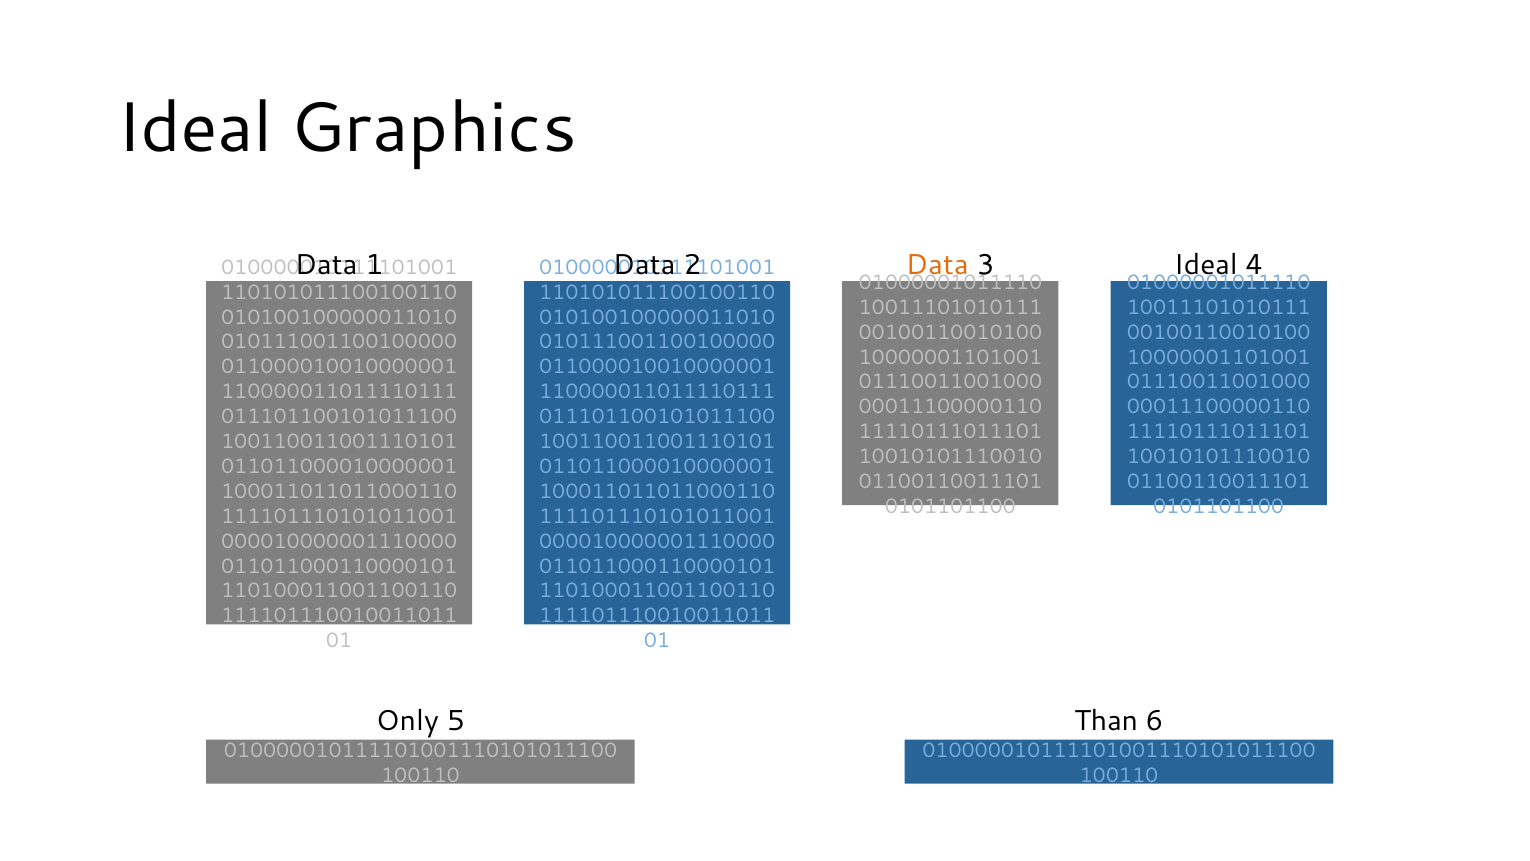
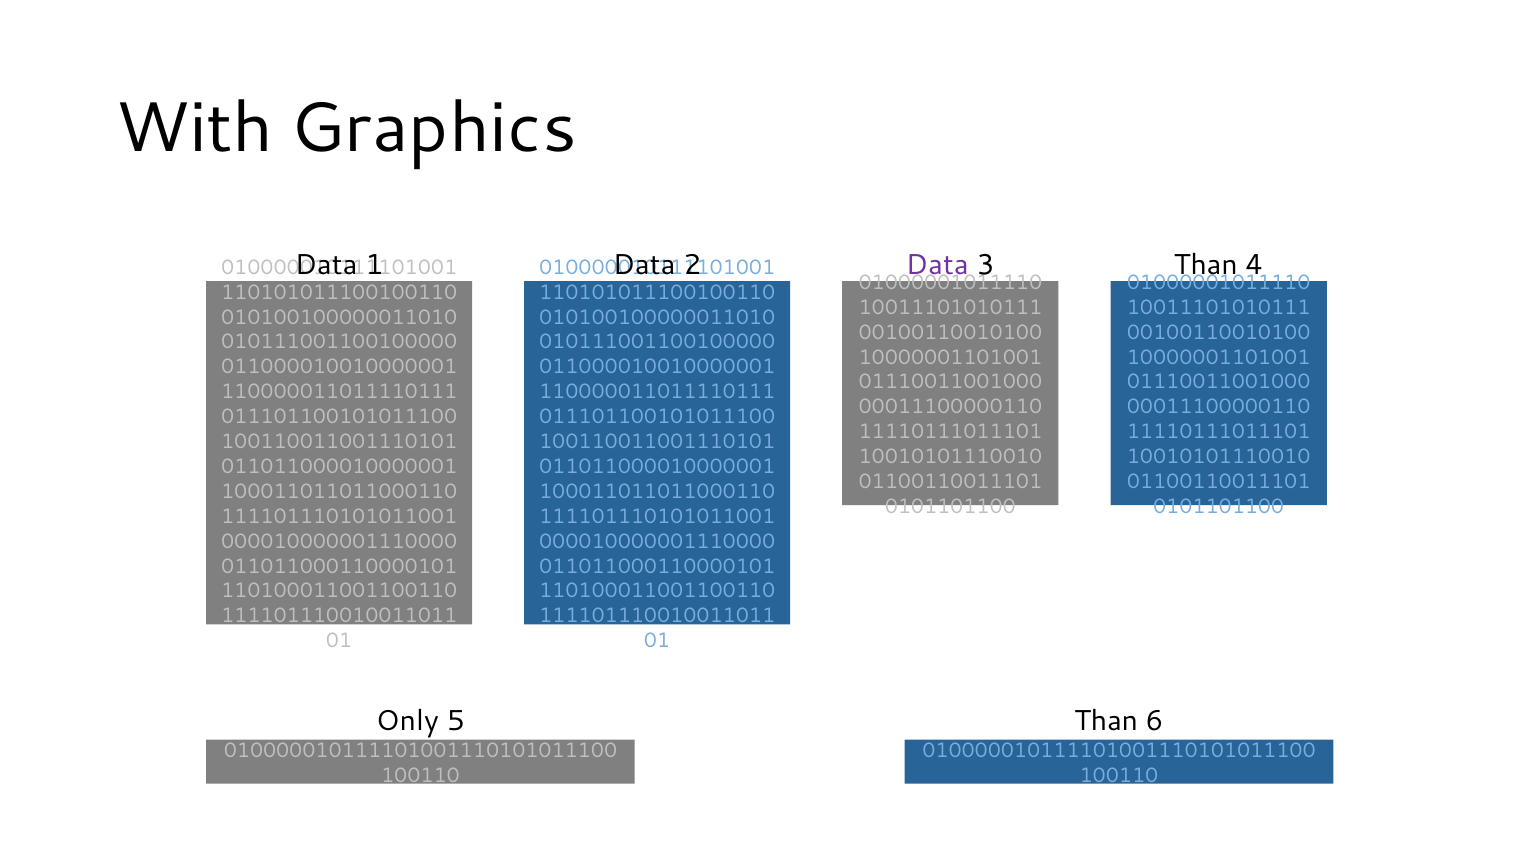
Ideal at (194, 129): Ideal -> With
Data at (937, 265) colour: orange -> purple
Ideal at (1206, 265): Ideal -> Than
